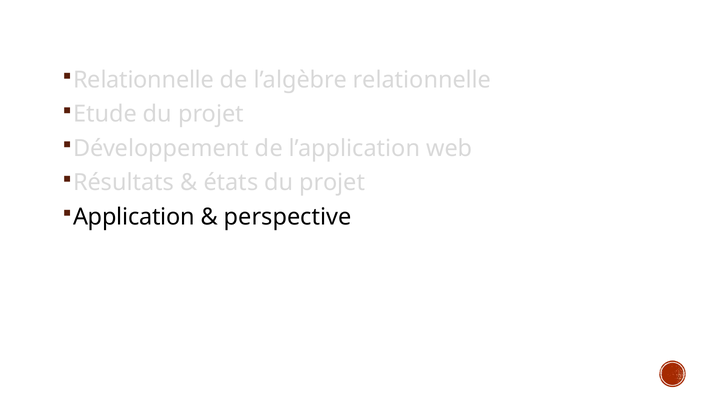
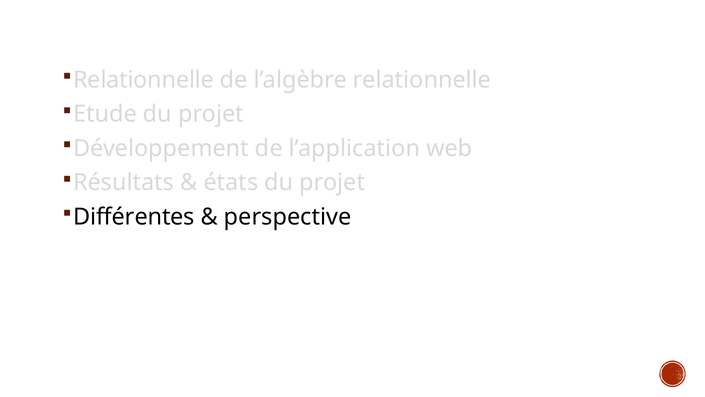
Application: Application -> Différentes
